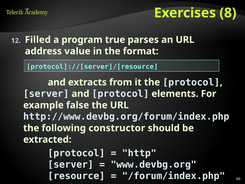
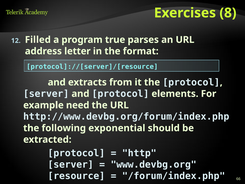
value: value -> letter
false: false -> need
constructor: constructor -> exponential
